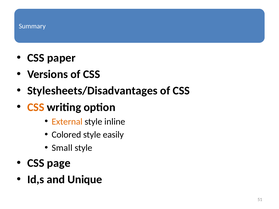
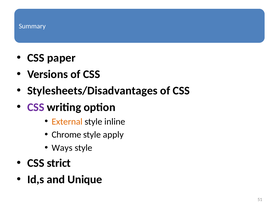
CSS at (36, 107) colour: orange -> purple
Colored: Colored -> Chrome
easily: easily -> apply
Small: Small -> Ways
page: page -> strict
